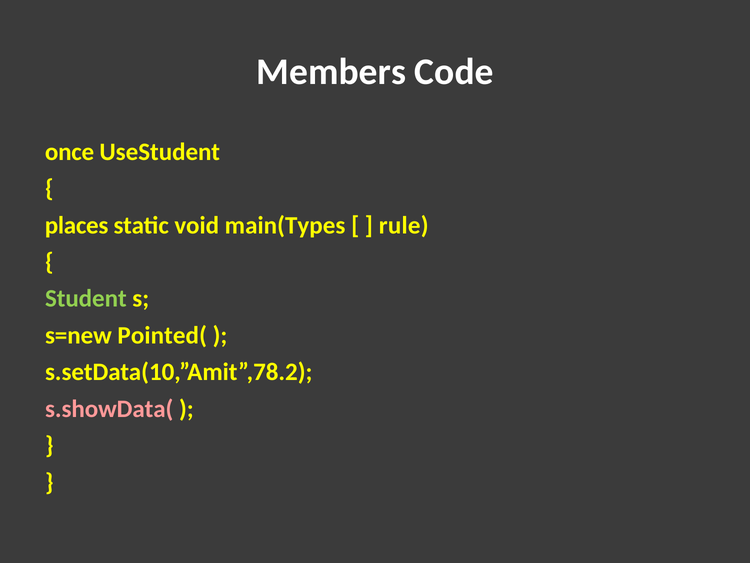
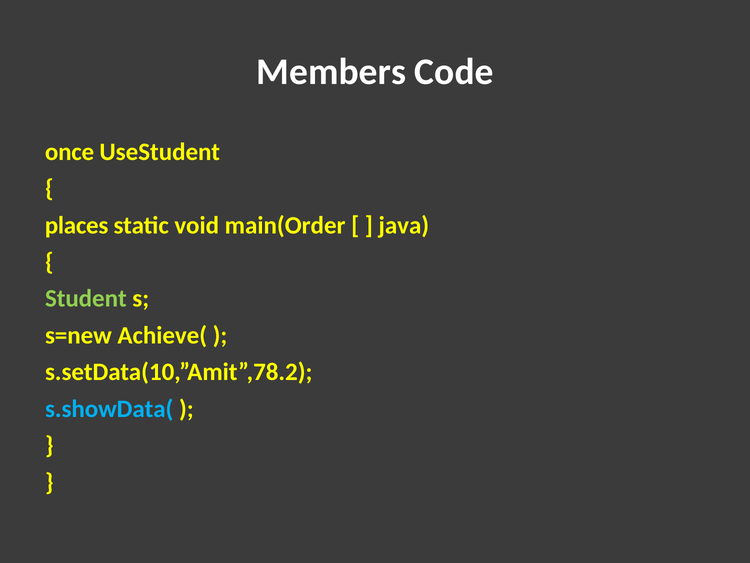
main(Types: main(Types -> main(Order
rule: rule -> java
Pointed(: Pointed( -> Achieve(
s.showData( colour: pink -> light blue
